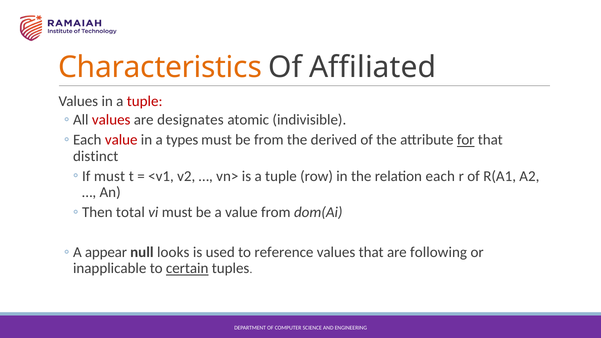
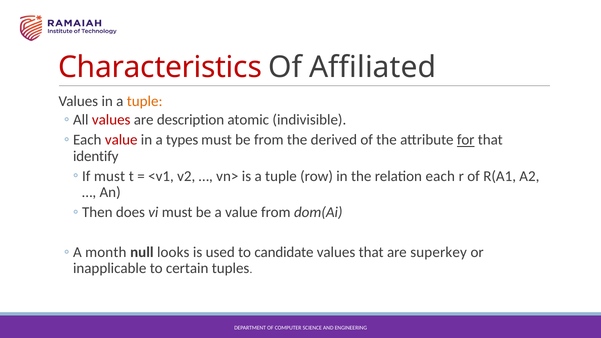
Characteristics colour: orange -> red
tuple at (145, 101) colour: red -> orange
designates: designates -> description
distinct: distinct -> identify
total: total -> does
appear: appear -> month
reference: reference -> candidate
following: following -> superkey
certain underline: present -> none
